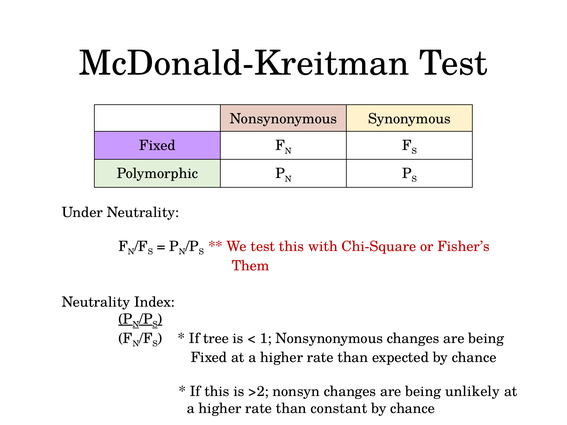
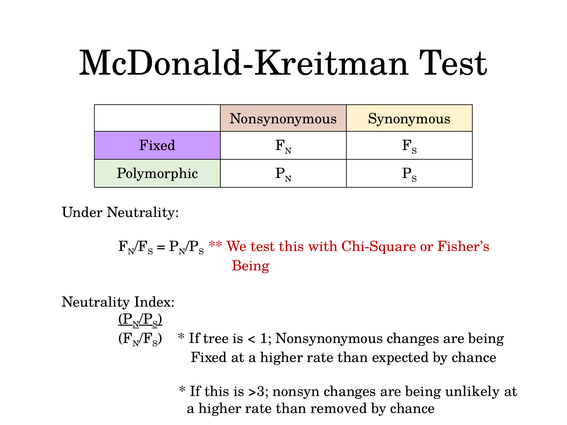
Them at (251, 266): Them -> Being
>2: >2 -> >3
constant: constant -> removed
